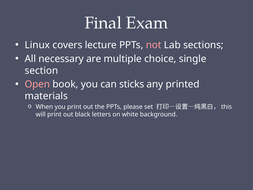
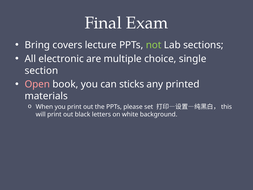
Linux: Linux -> Bring
not colour: pink -> light green
necessary: necessary -> electronic
